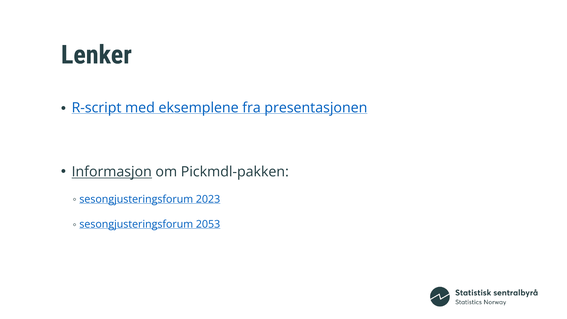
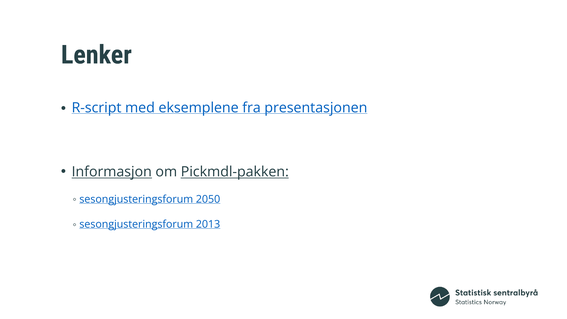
Pickmdl-pakken underline: none -> present
2023: 2023 -> 2050
2053: 2053 -> 2013
